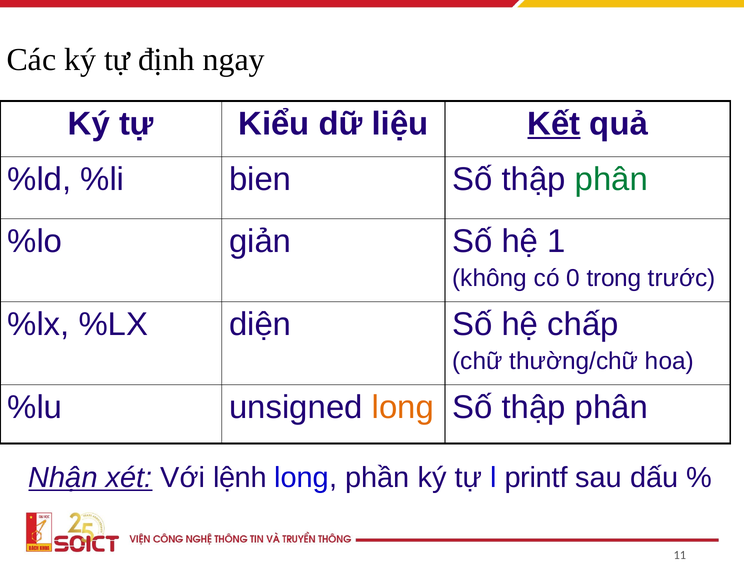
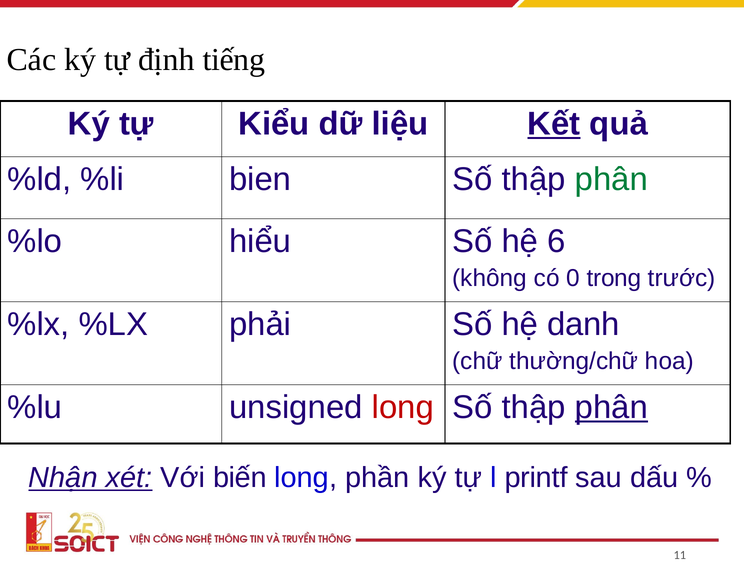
ngay: ngay -> tiếng
giản: giản -> hiểu
1: 1 -> 6
diện: diện -> phải
chấp: chấp -> danh
long at (403, 407) colour: orange -> red
phân at (611, 407) underline: none -> present
lệnh: lệnh -> biến
